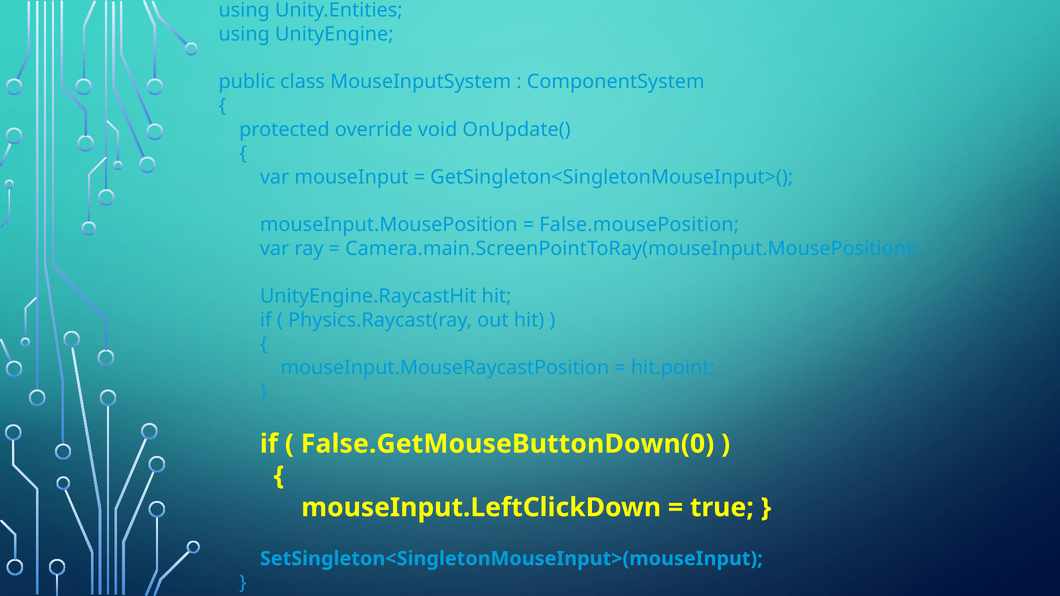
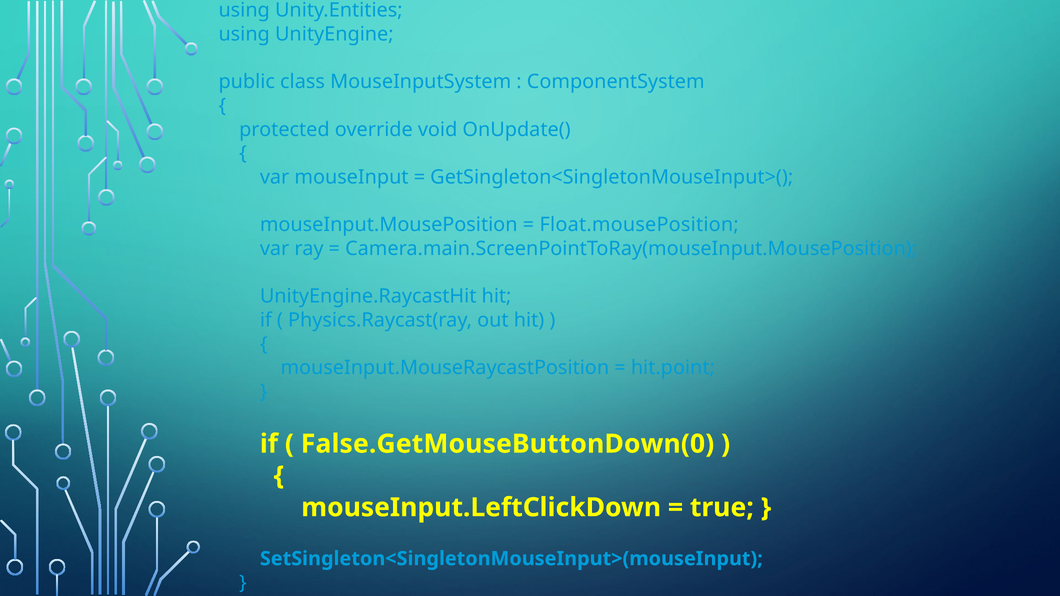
False.mousePosition: False.mousePosition -> Float.mousePosition
